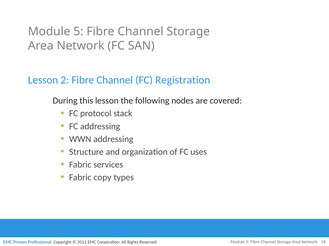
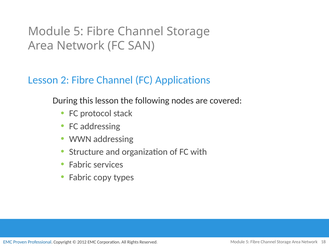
Registration: Registration -> Applications
uses: uses -> with
